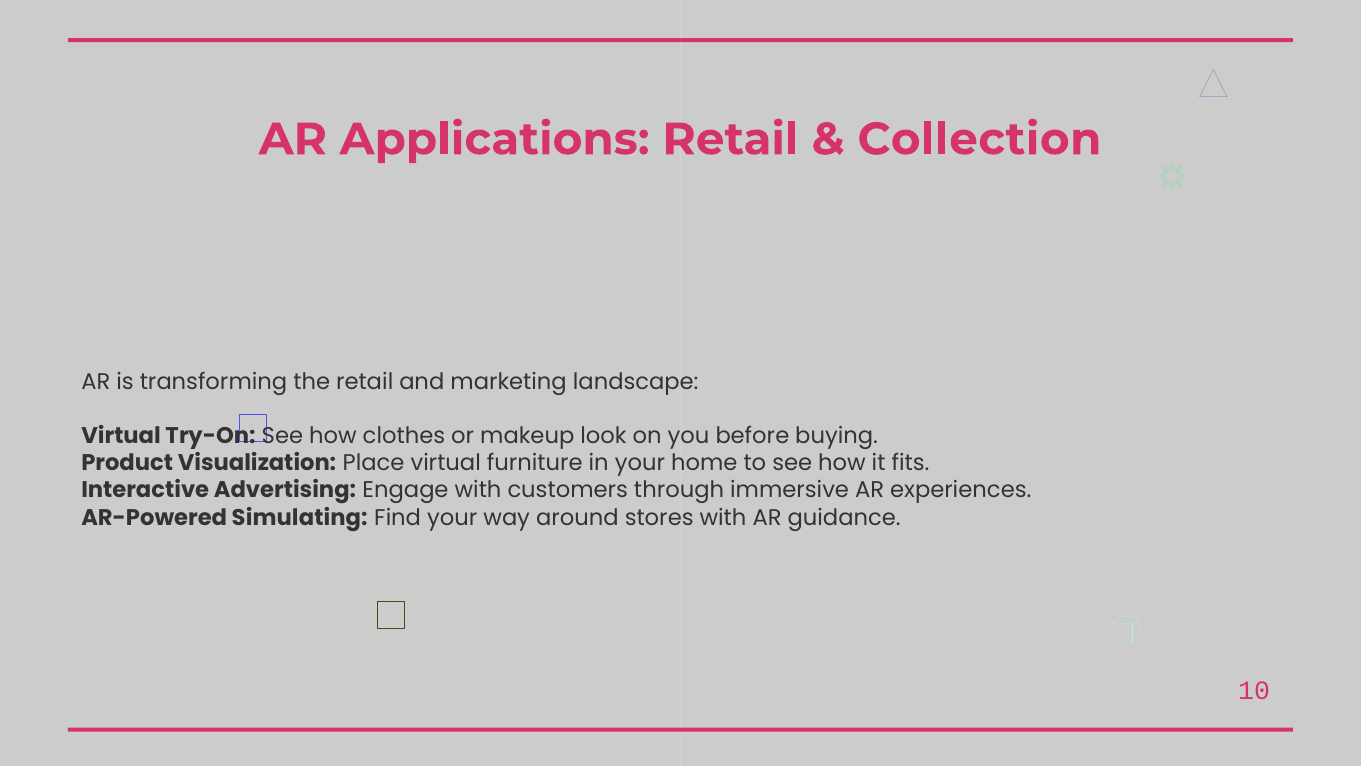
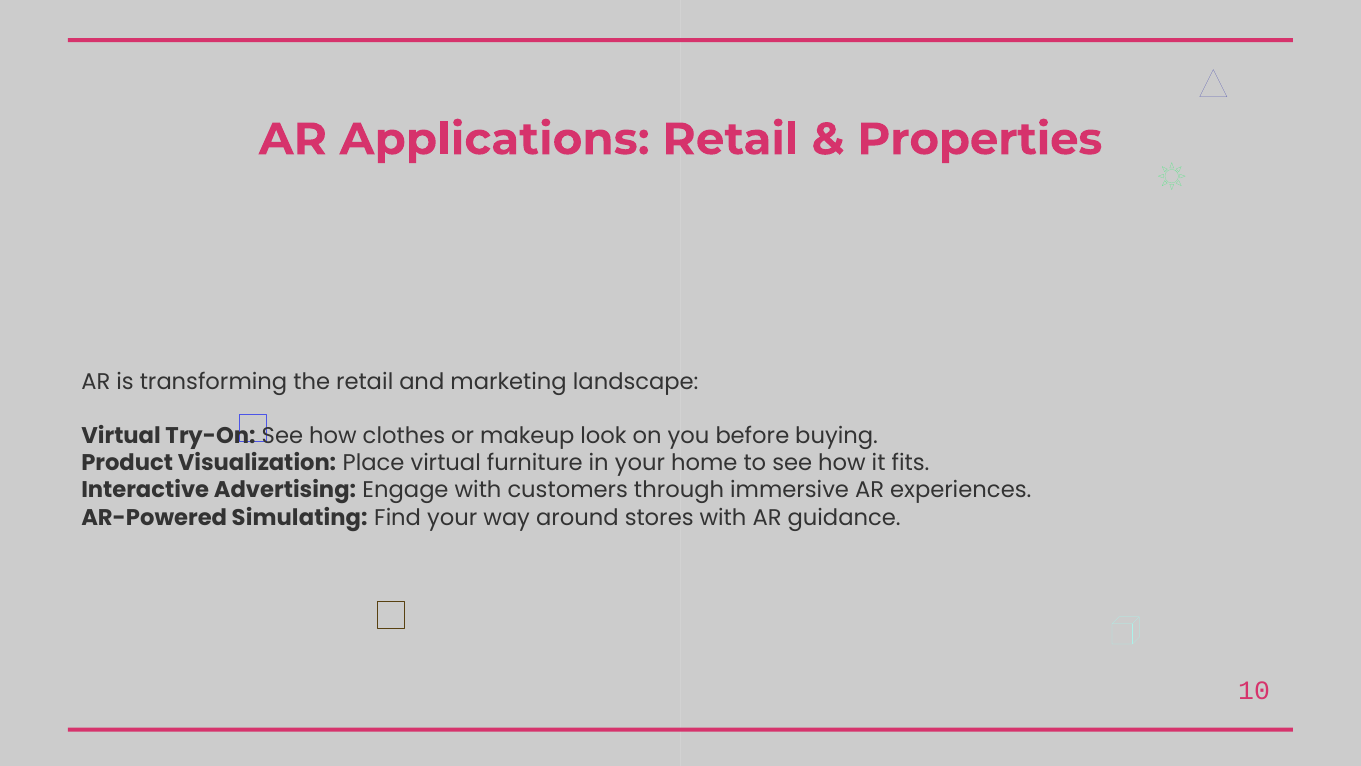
Collection: Collection -> Properties
